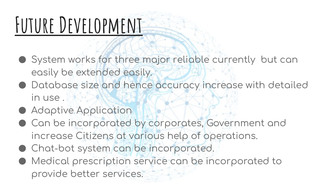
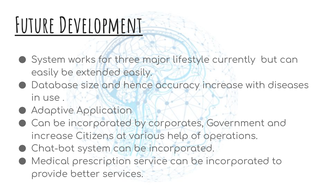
reliable: reliable -> lifestyle
detailed: detailed -> diseases
